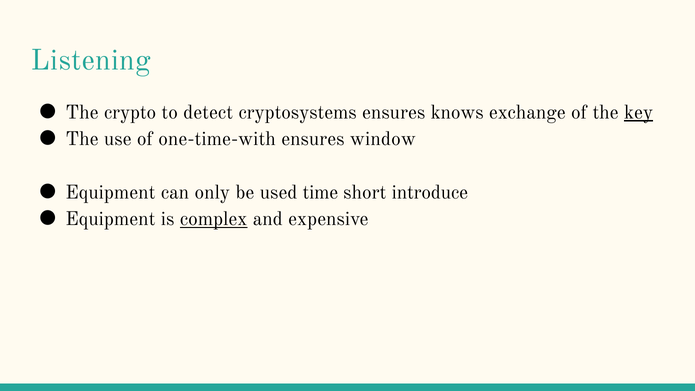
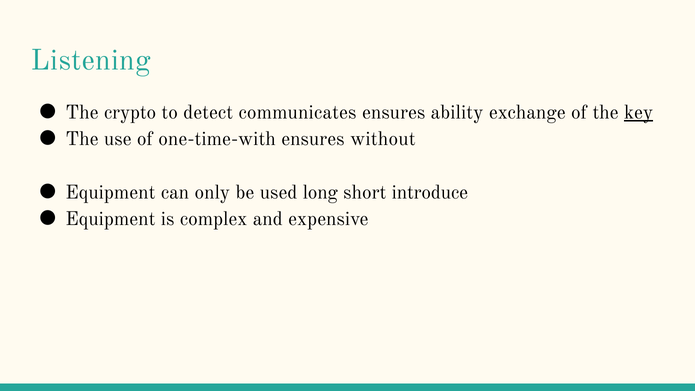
cryptosystems: cryptosystems -> communicates
knows: knows -> ability
window: window -> without
time: time -> long
complex underline: present -> none
